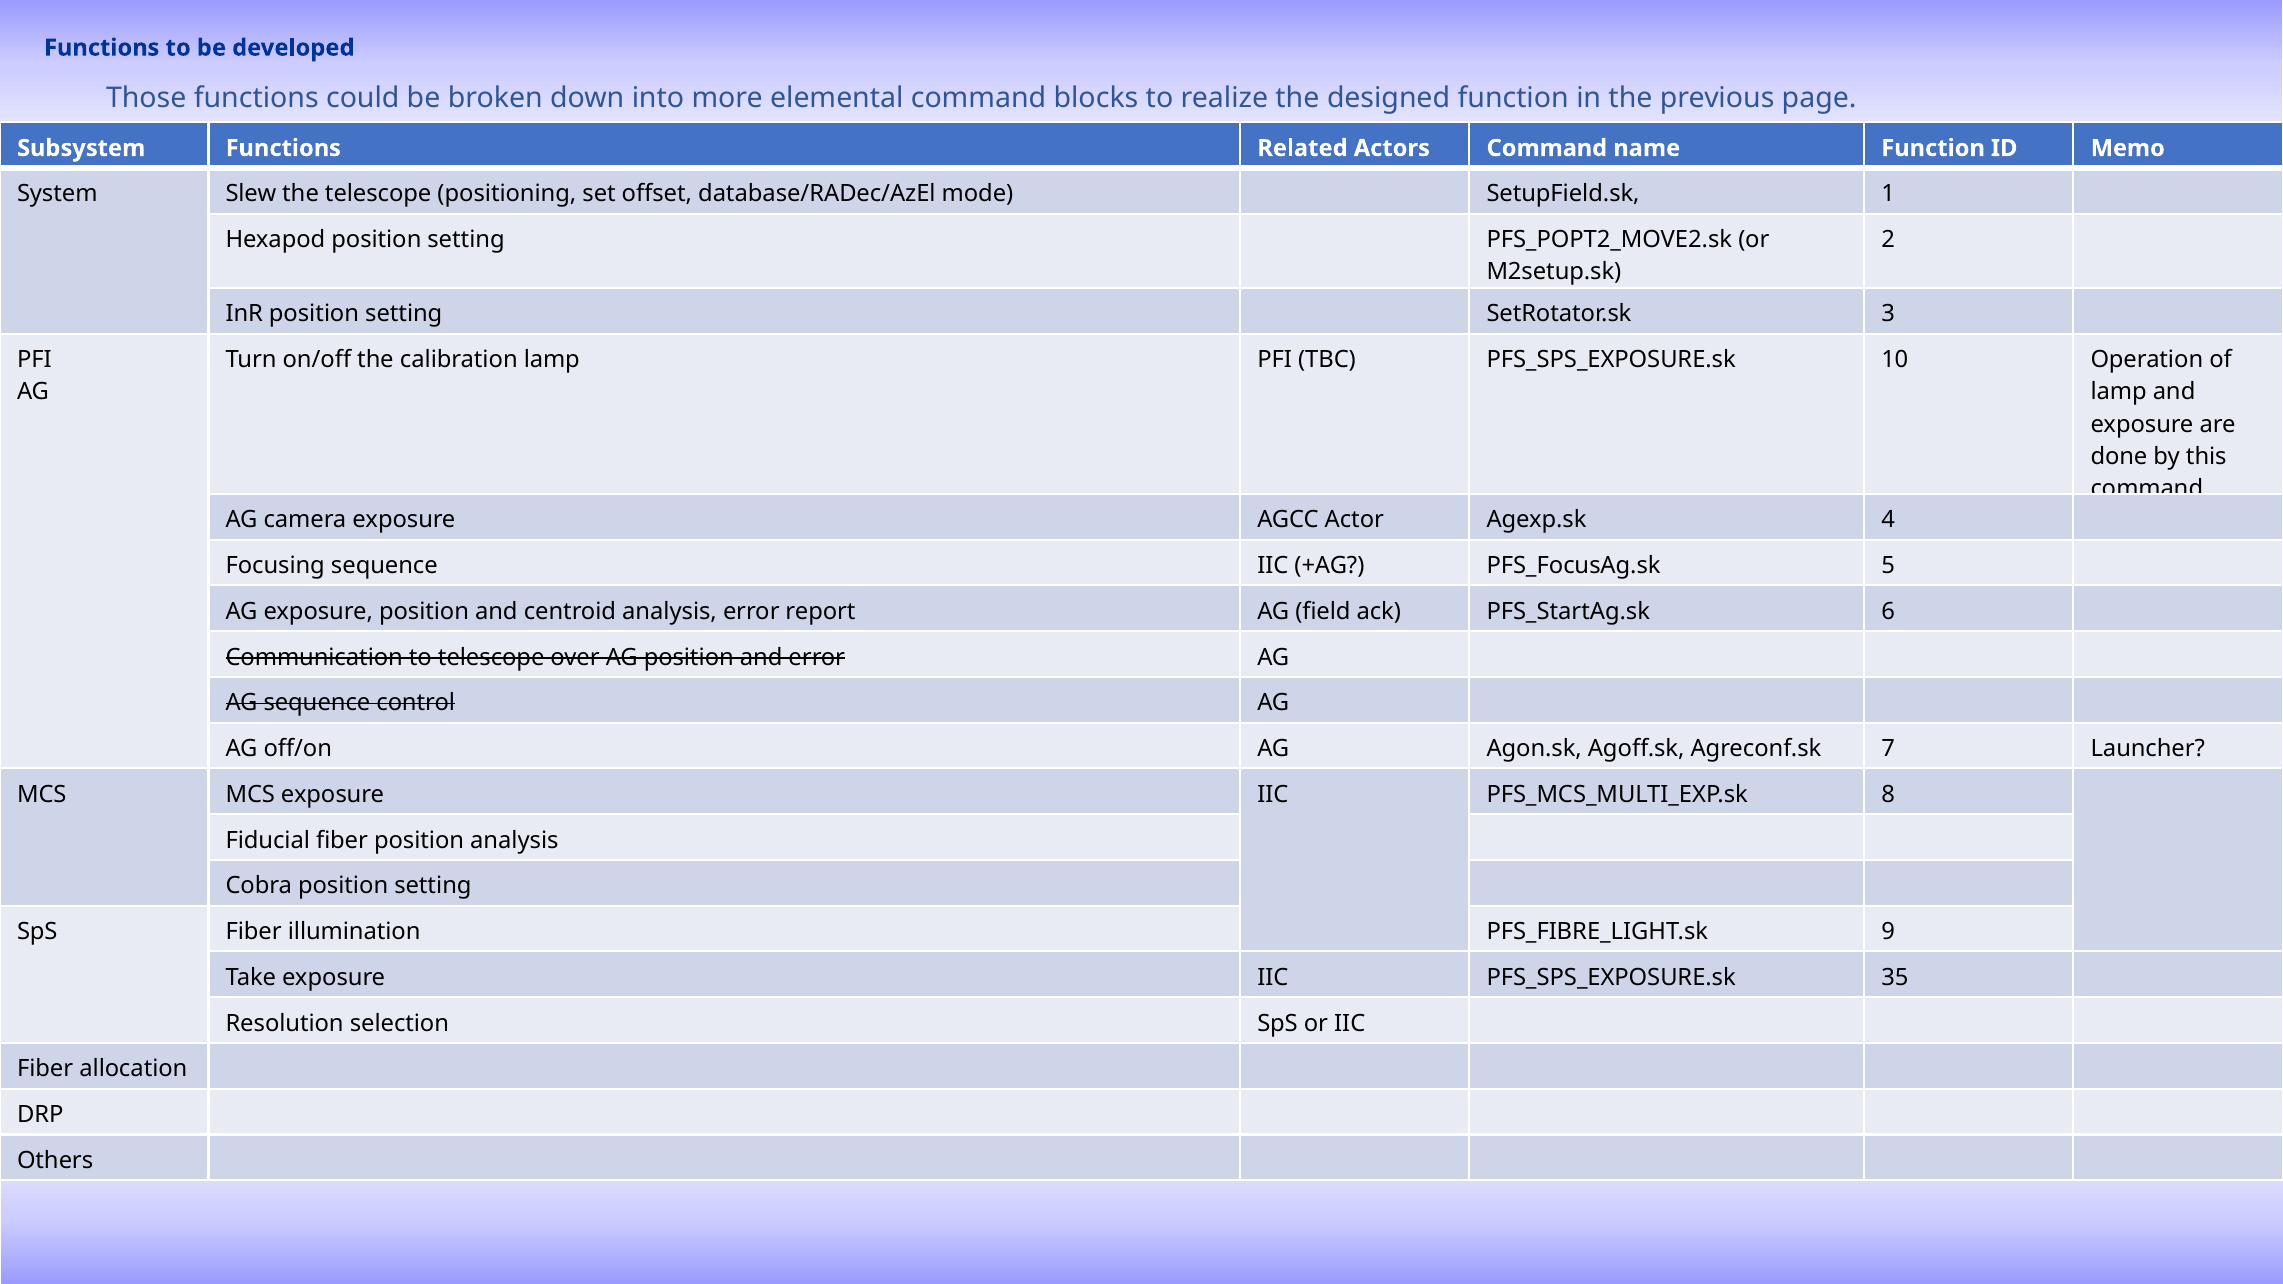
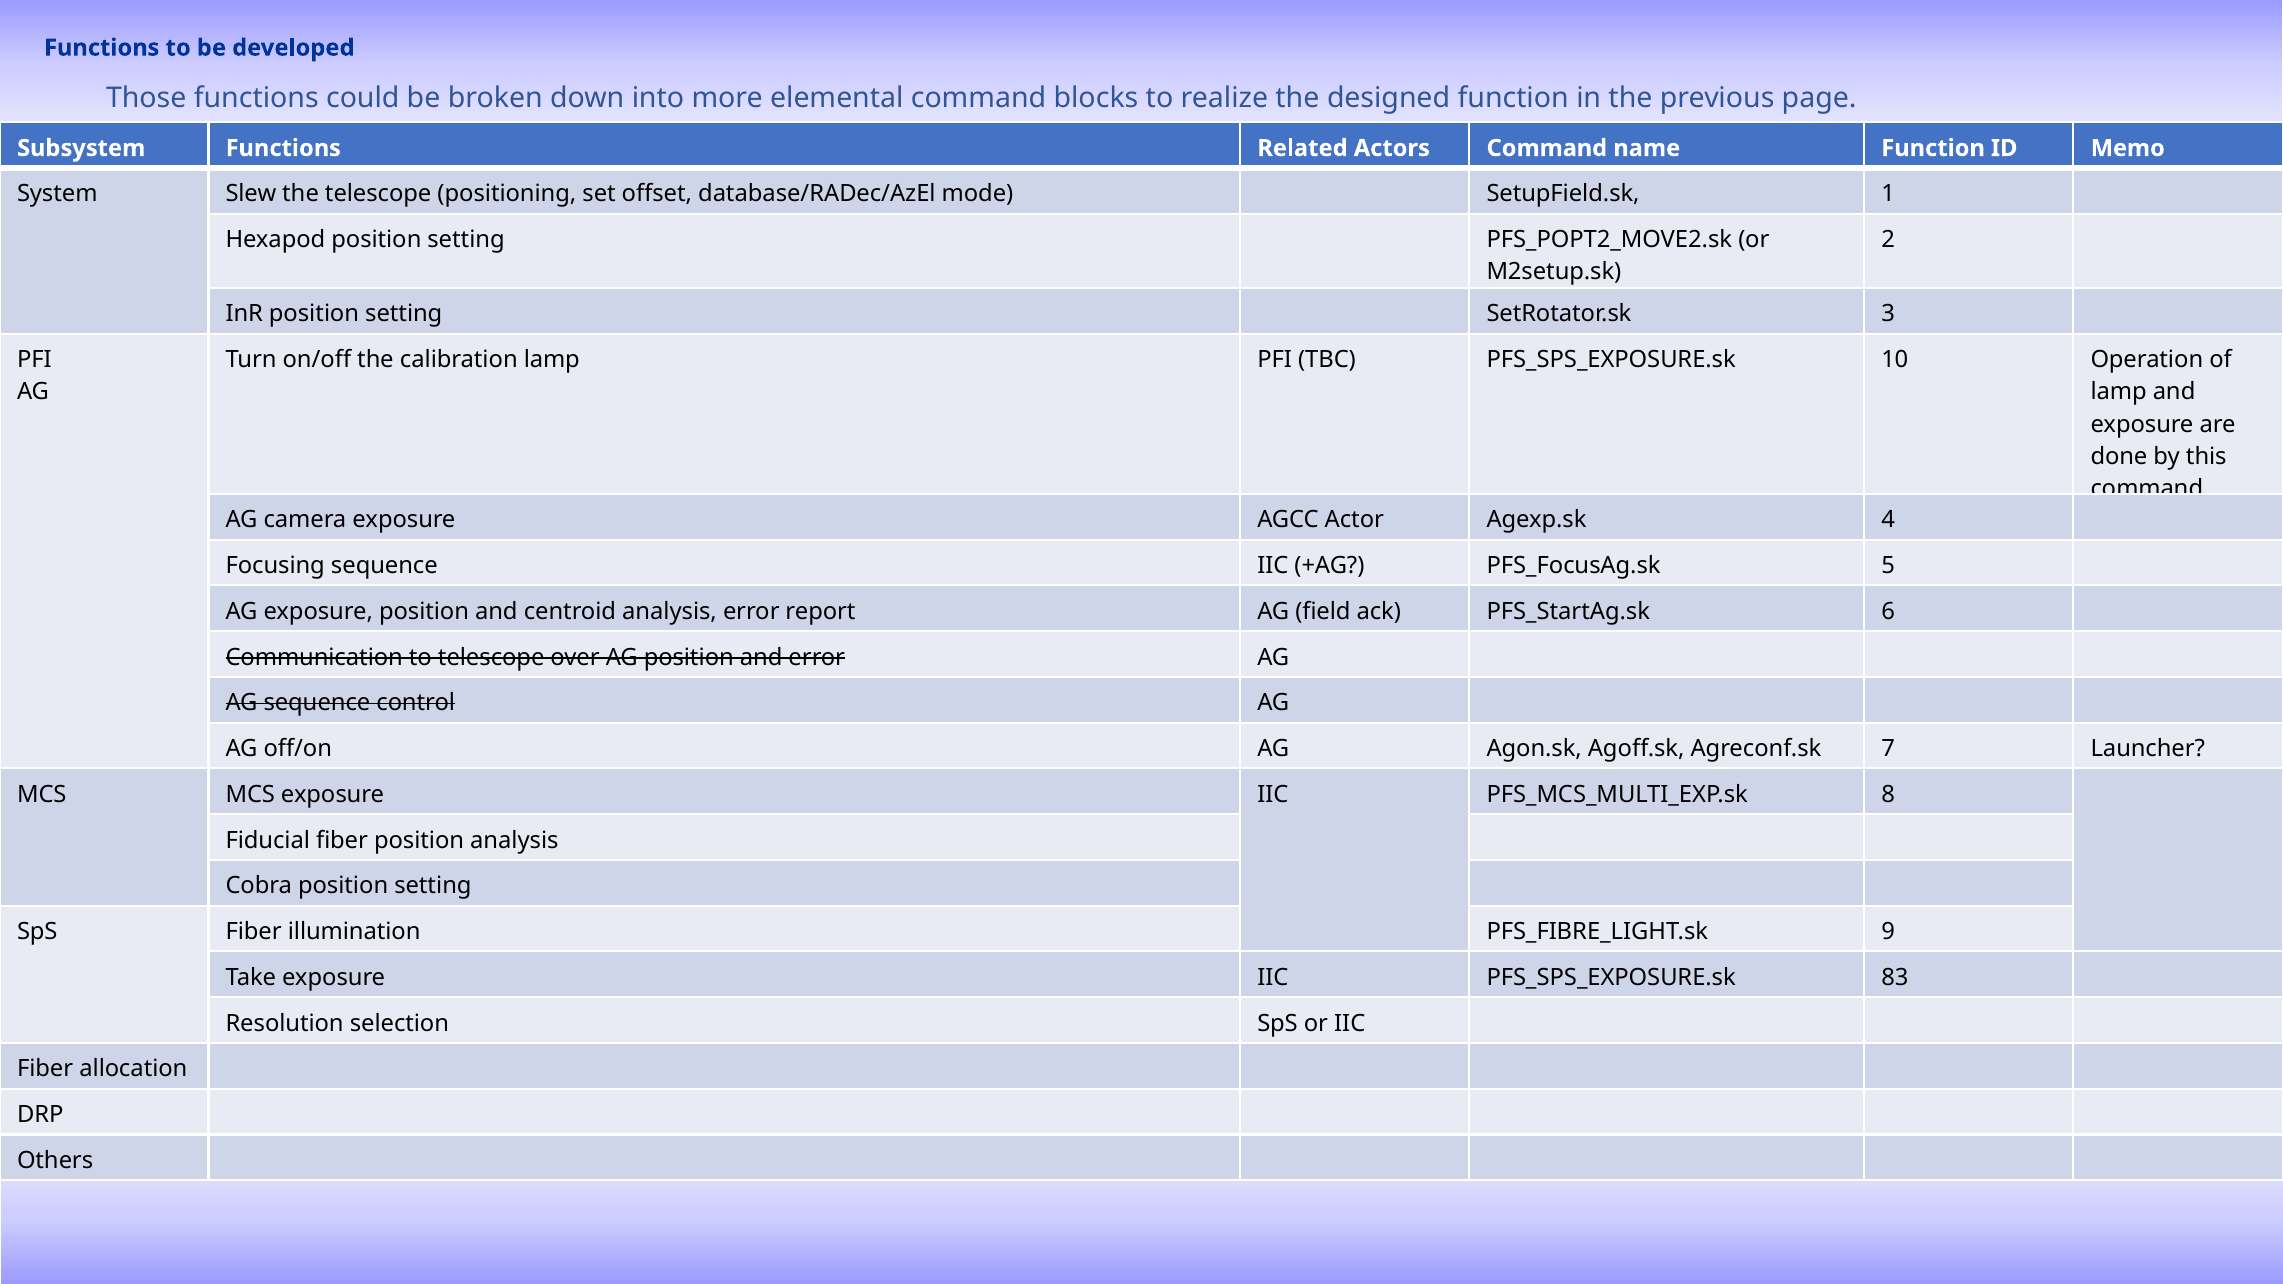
35: 35 -> 83
